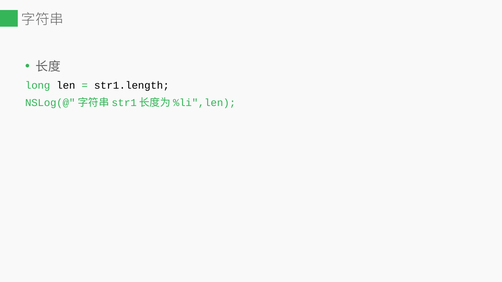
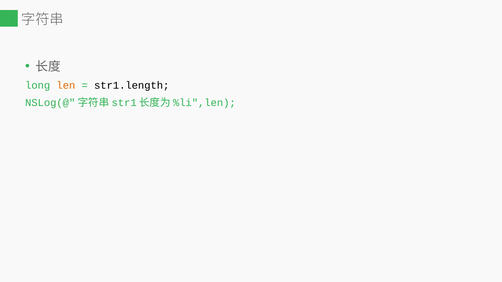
len colour: black -> orange
